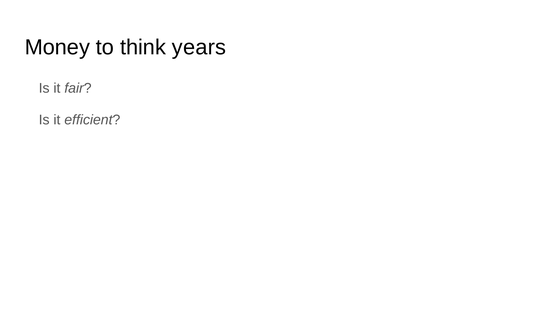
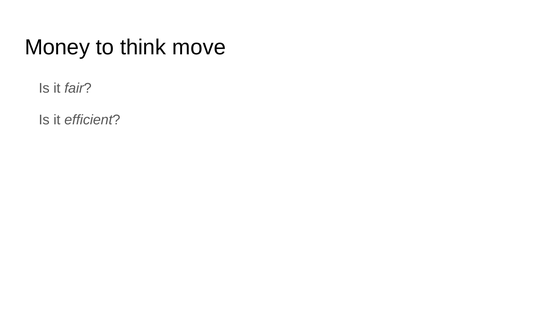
years: years -> move
